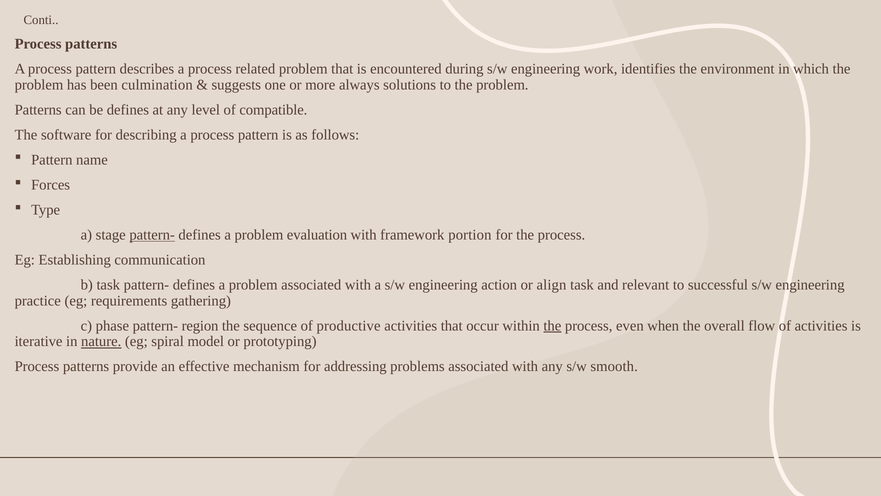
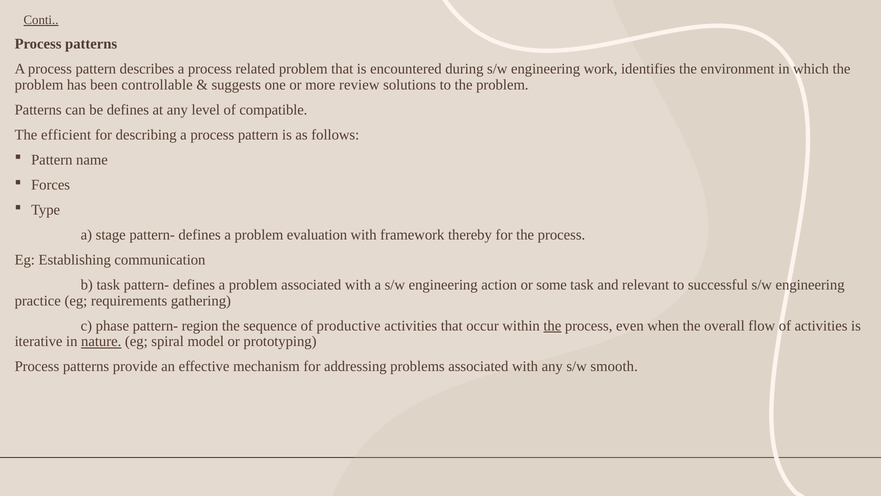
Conti underline: none -> present
culmination: culmination -> controllable
always: always -> review
software: software -> efficient
pattern- at (152, 235) underline: present -> none
portion: portion -> thereby
align: align -> some
